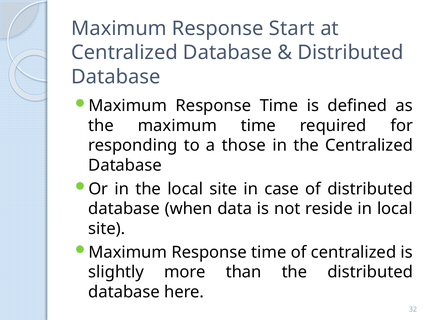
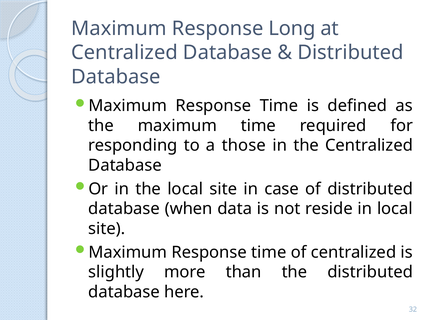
Start: Start -> Long
